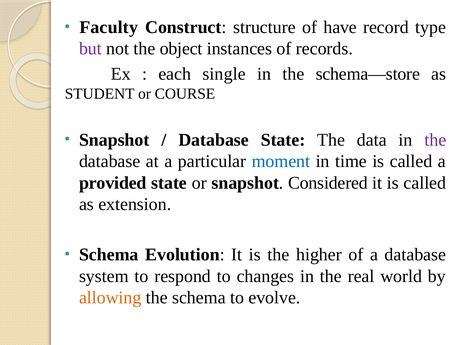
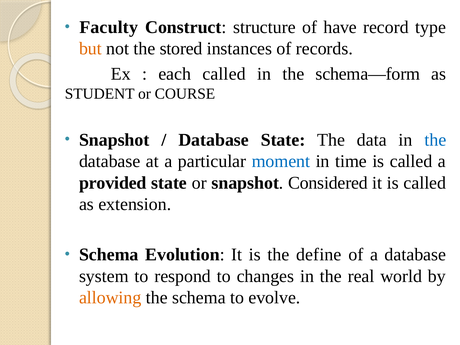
but colour: purple -> orange
object: object -> stored
each single: single -> called
schema—store: schema—store -> schema—form
the at (435, 140) colour: purple -> blue
higher: higher -> define
